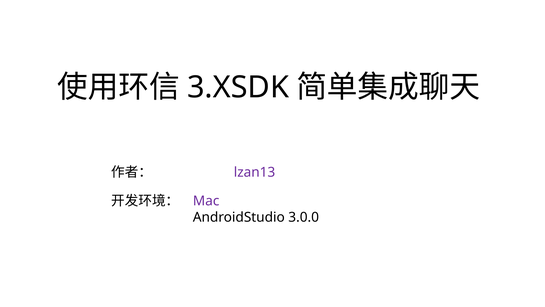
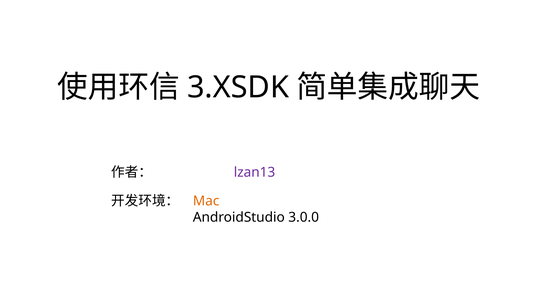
Mac colour: purple -> orange
